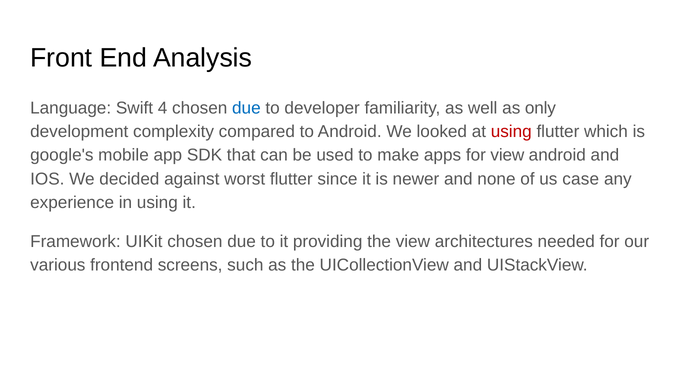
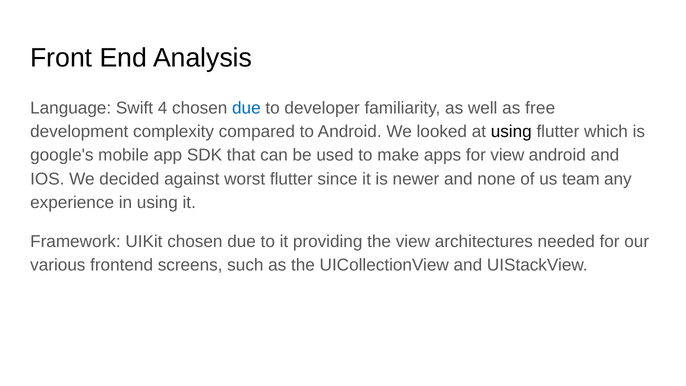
only: only -> free
using at (511, 132) colour: red -> black
case: case -> team
